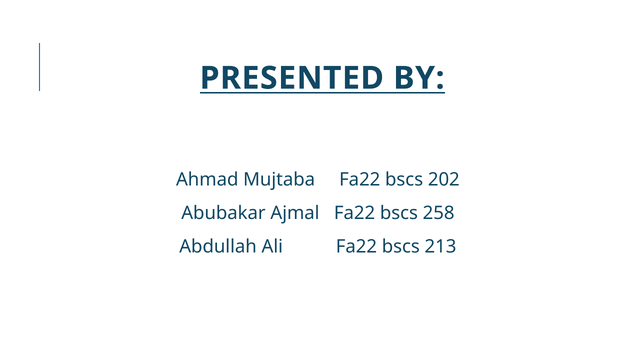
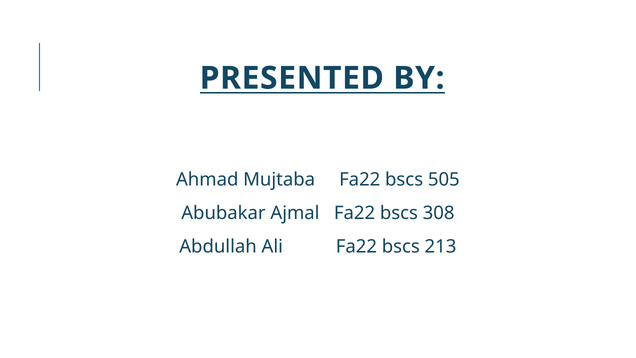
202: 202 -> 505
258: 258 -> 308
